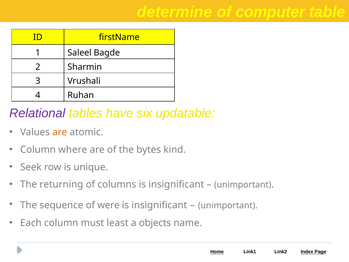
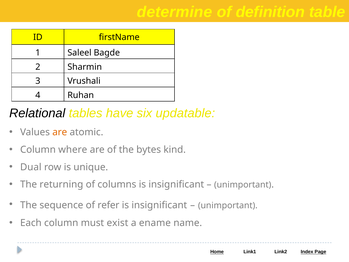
computer: computer -> definition
Relational colour: purple -> black
Seek: Seek -> Dual
were: were -> refer
least: least -> exist
objects: objects -> ename
